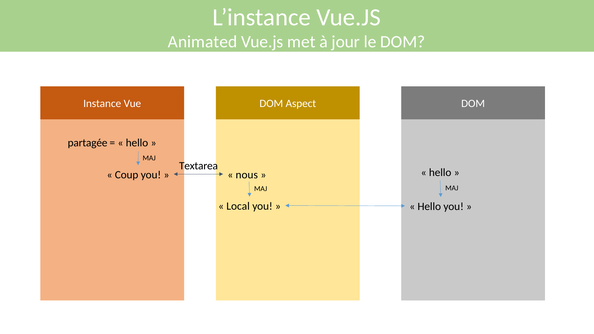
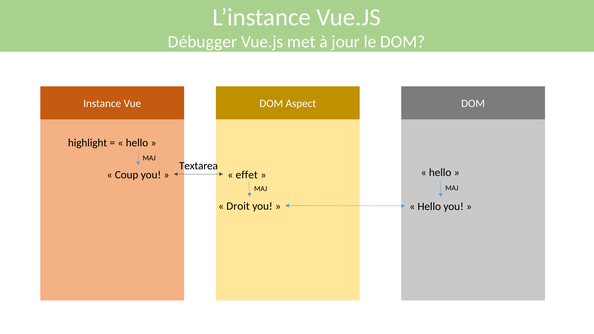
Animated: Animated -> Débugger
partagée: partagée -> highlight
nous: nous -> effet
Local: Local -> Droit
